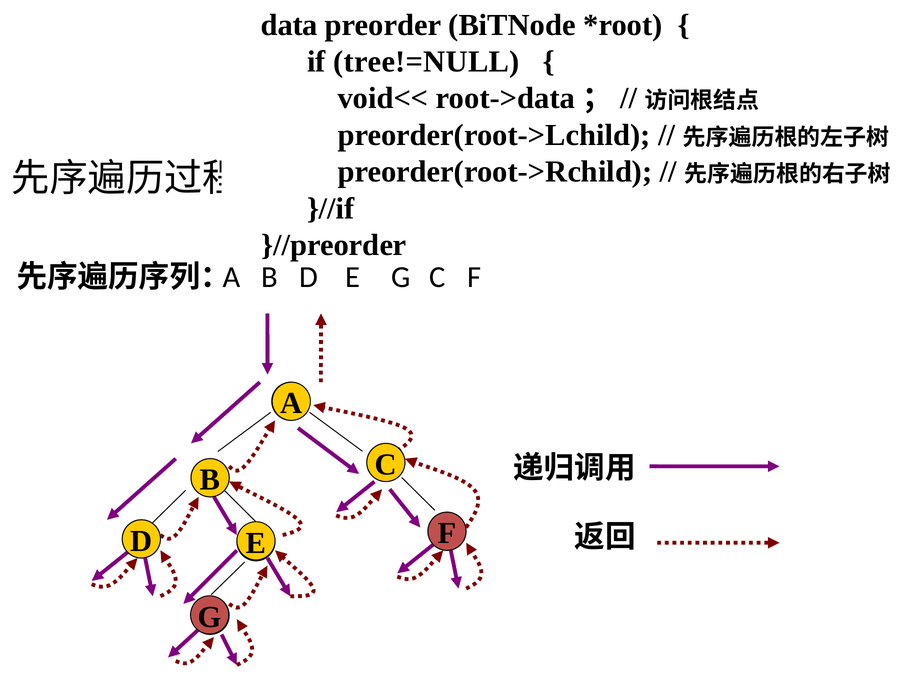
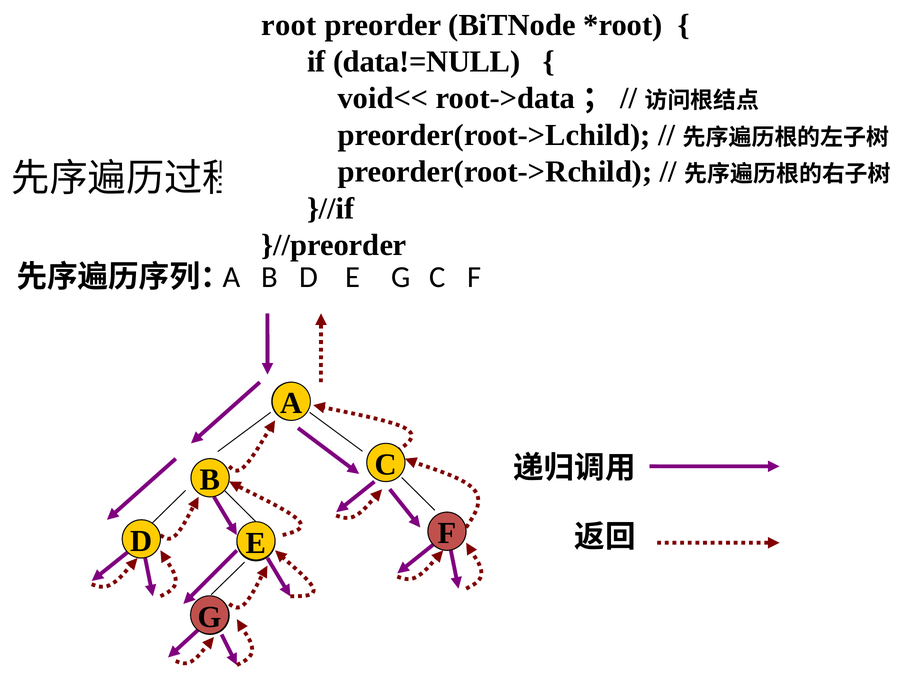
data: data -> root
tree!=NULL: tree!=NULL -> data!=NULL
